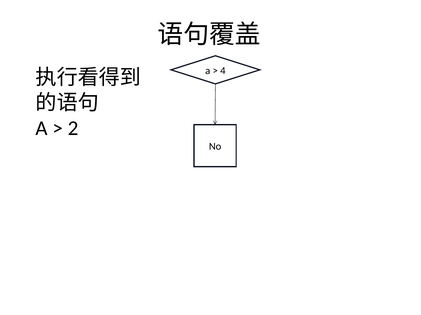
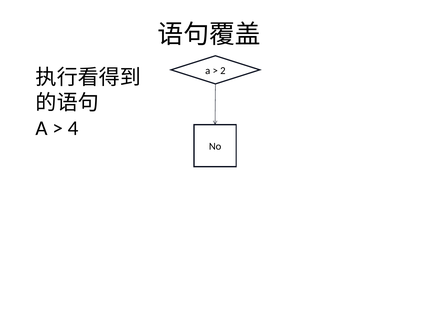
4: 4 -> 2
2: 2 -> 4
